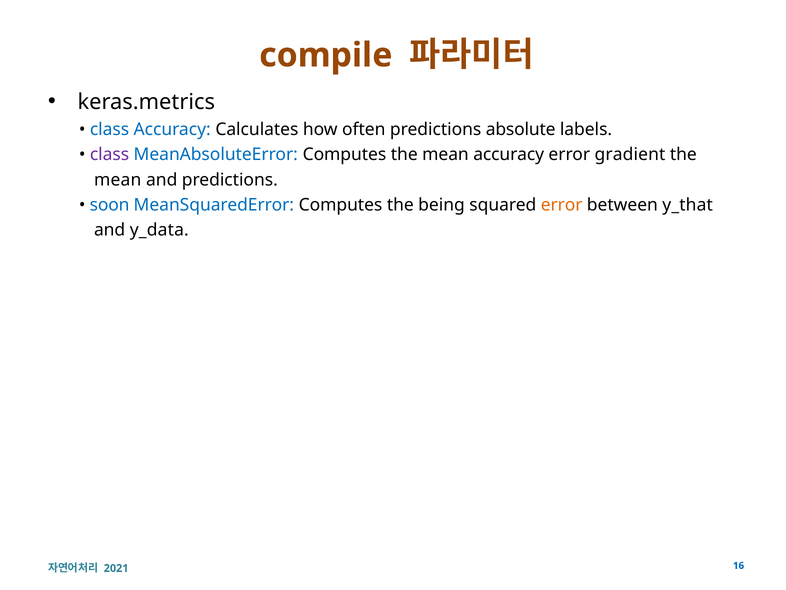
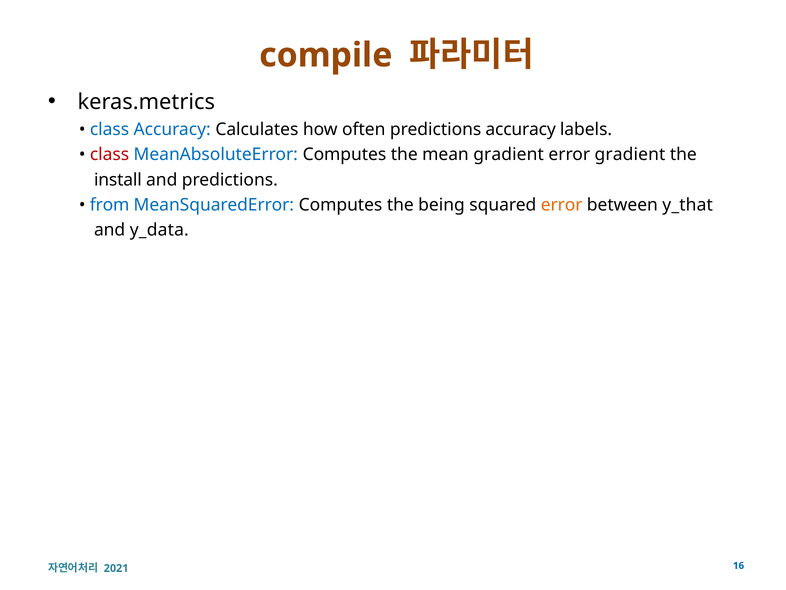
predictions absolute: absolute -> accuracy
class at (110, 154) colour: purple -> red
mean accuracy: accuracy -> gradient
mean at (118, 180): mean -> install
soon: soon -> from
